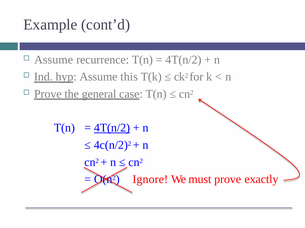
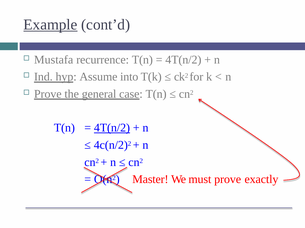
Example underline: none -> present
Assume at (54, 60): Assume -> Mustafa
this: this -> into
Ignore: Ignore -> Master
